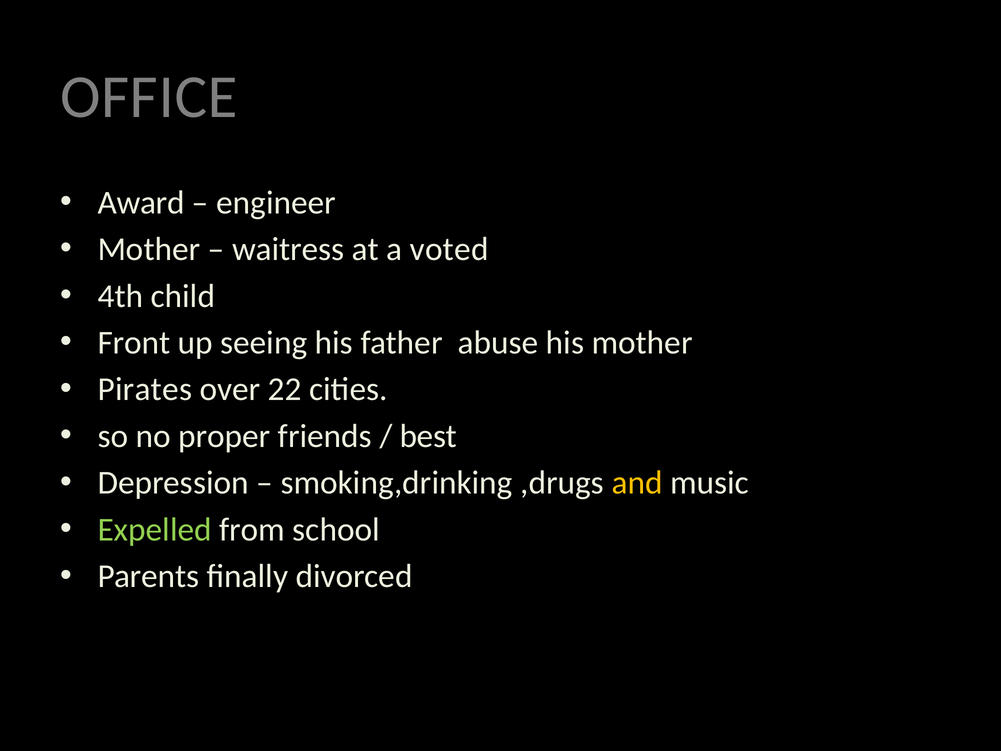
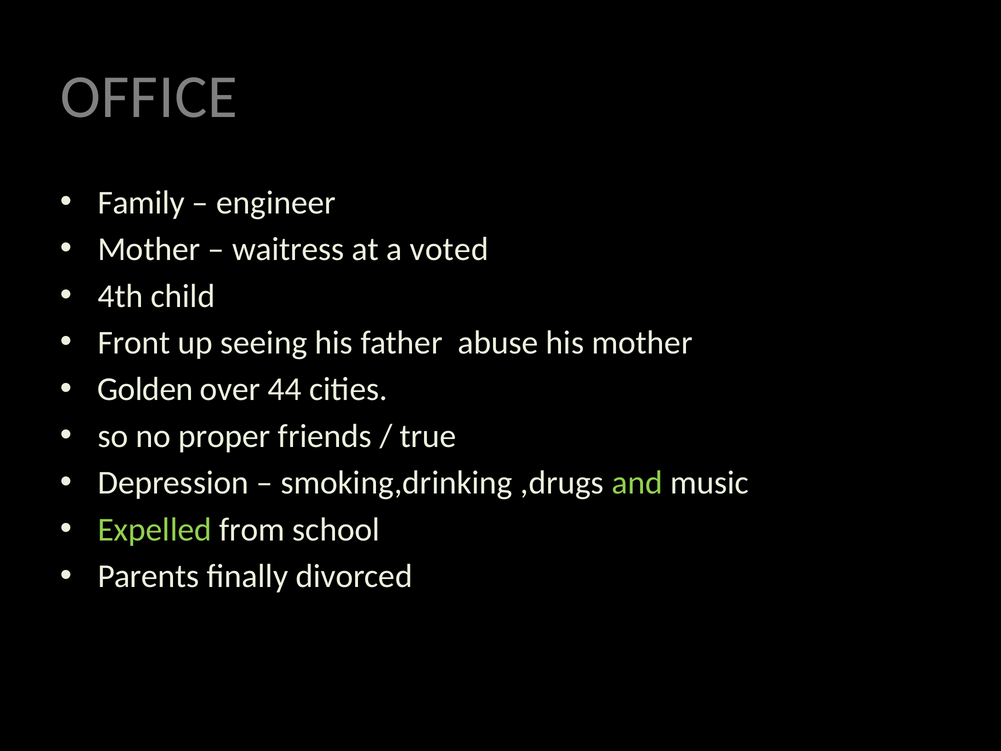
Award: Award -> Family
Pirates: Pirates -> Golden
22: 22 -> 44
best: best -> true
and colour: yellow -> light green
